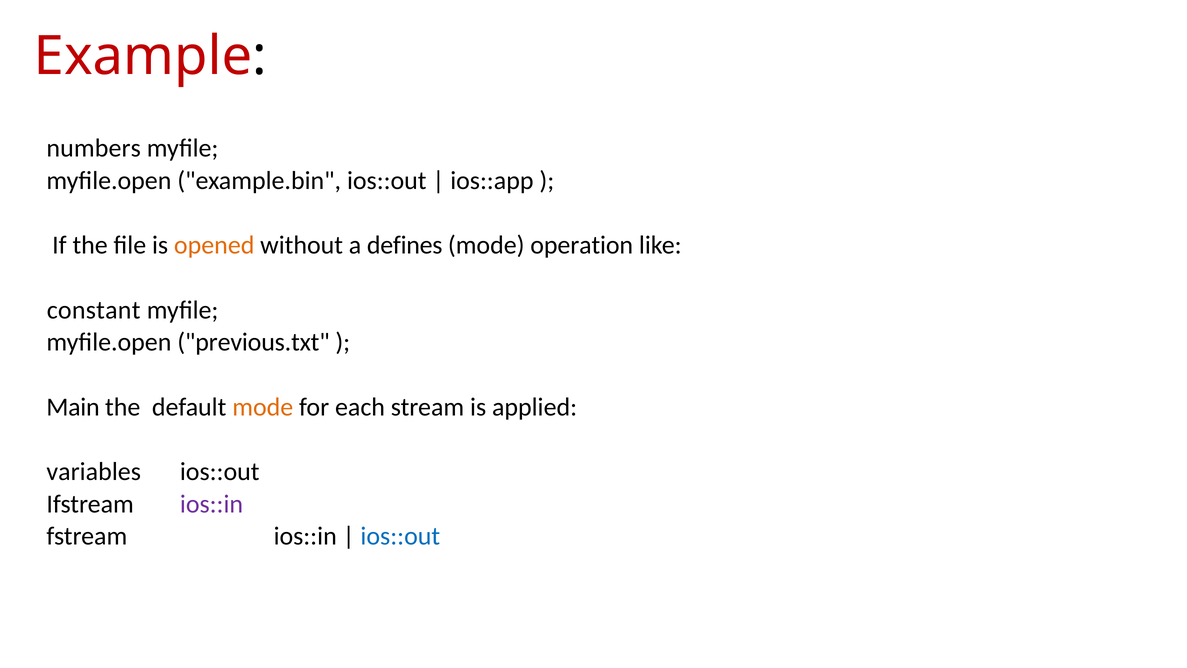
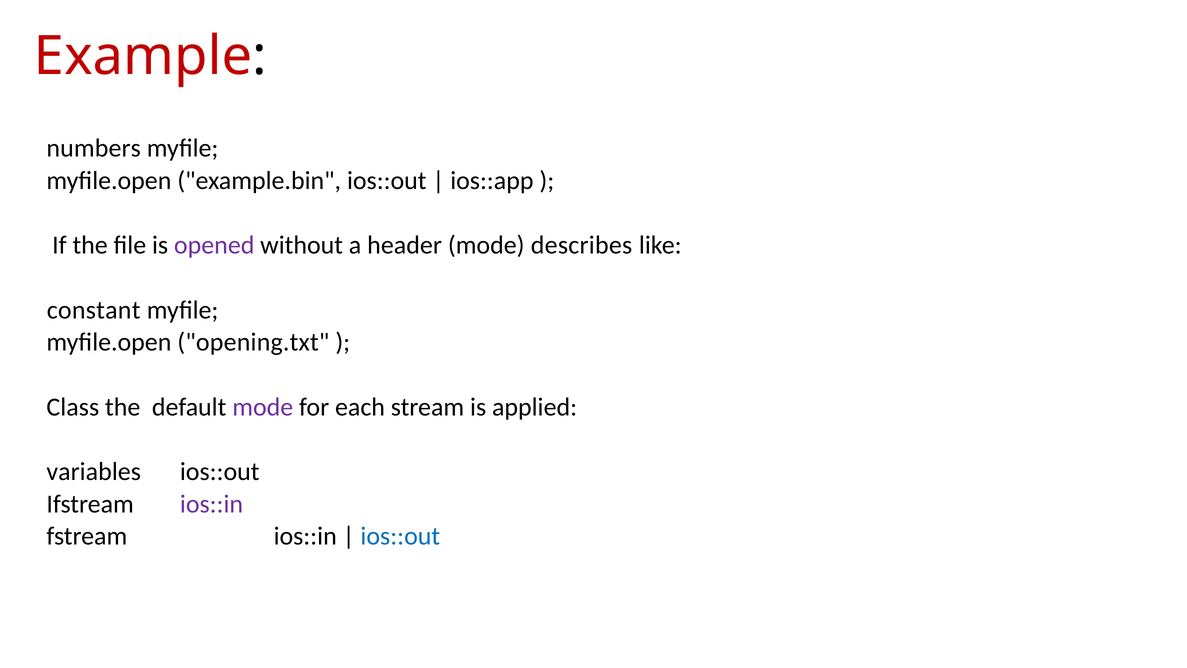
opened colour: orange -> purple
defines: defines -> header
operation: operation -> describes
previous.txt: previous.txt -> opening.txt
Main: Main -> Class
mode at (263, 407) colour: orange -> purple
